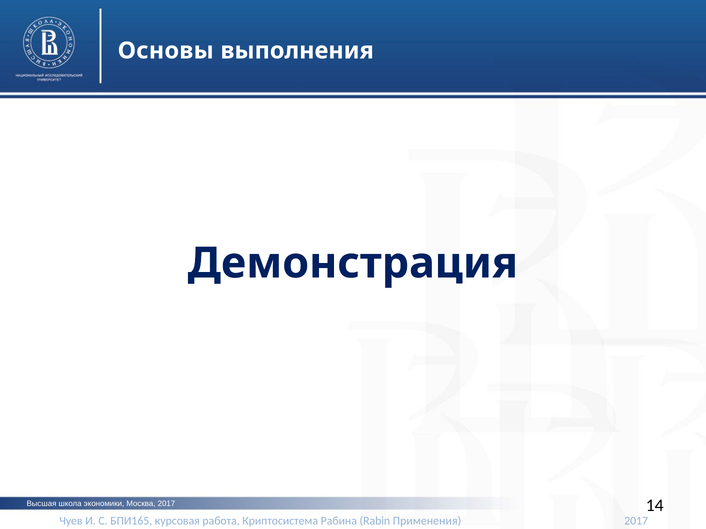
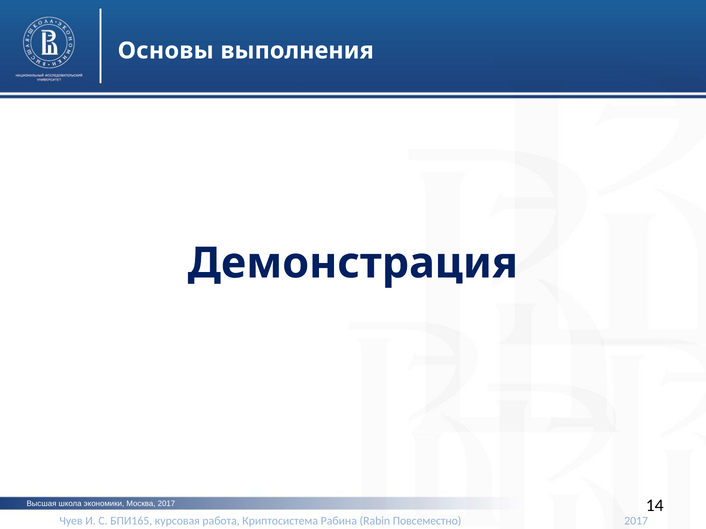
Применения: Применения -> Повсеместно
